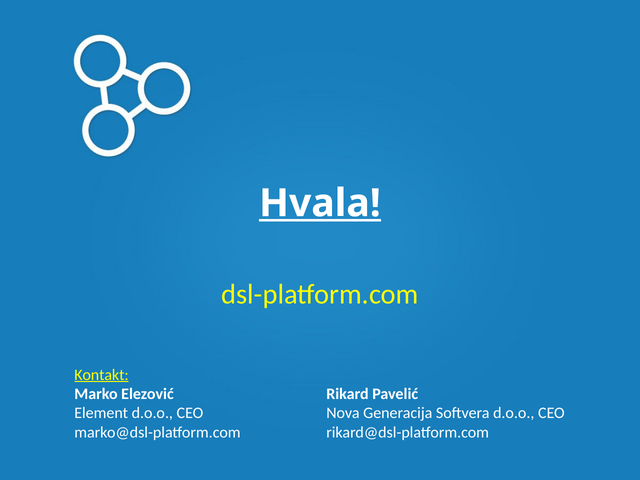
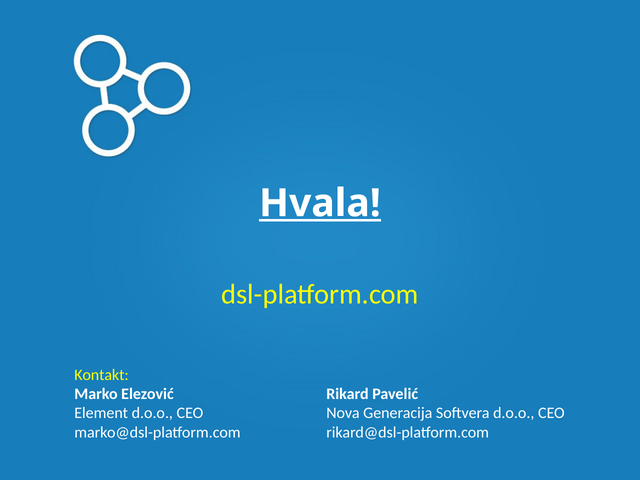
Kontakt underline: present -> none
